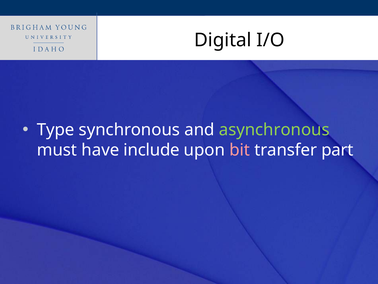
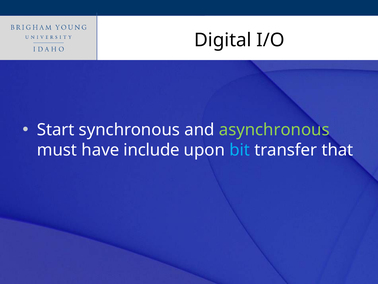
Type: Type -> Start
bit colour: pink -> light blue
part: part -> that
